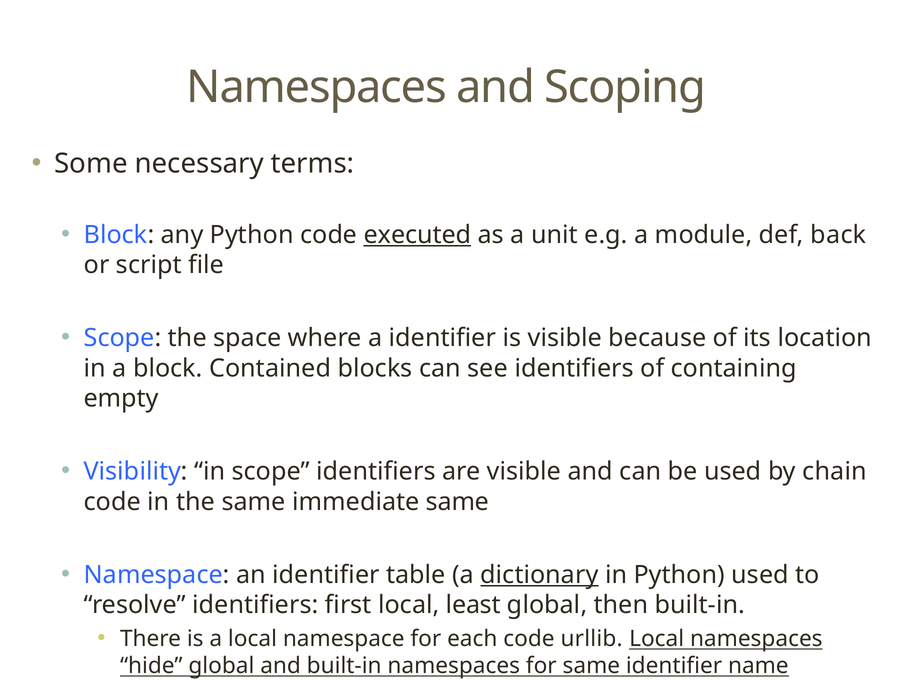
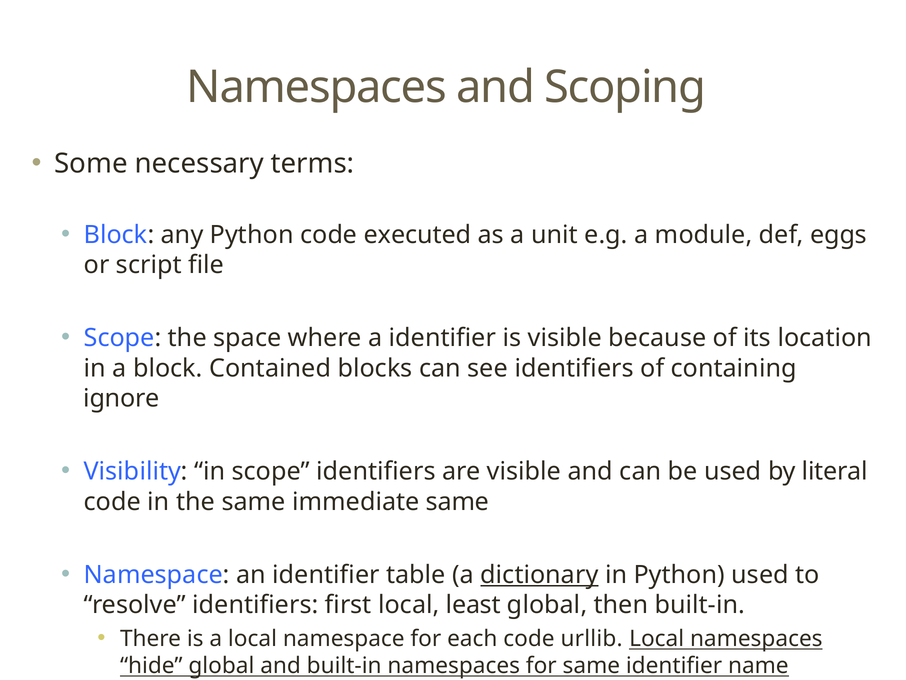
executed underline: present -> none
back: back -> eggs
empty: empty -> ignore
chain: chain -> literal
